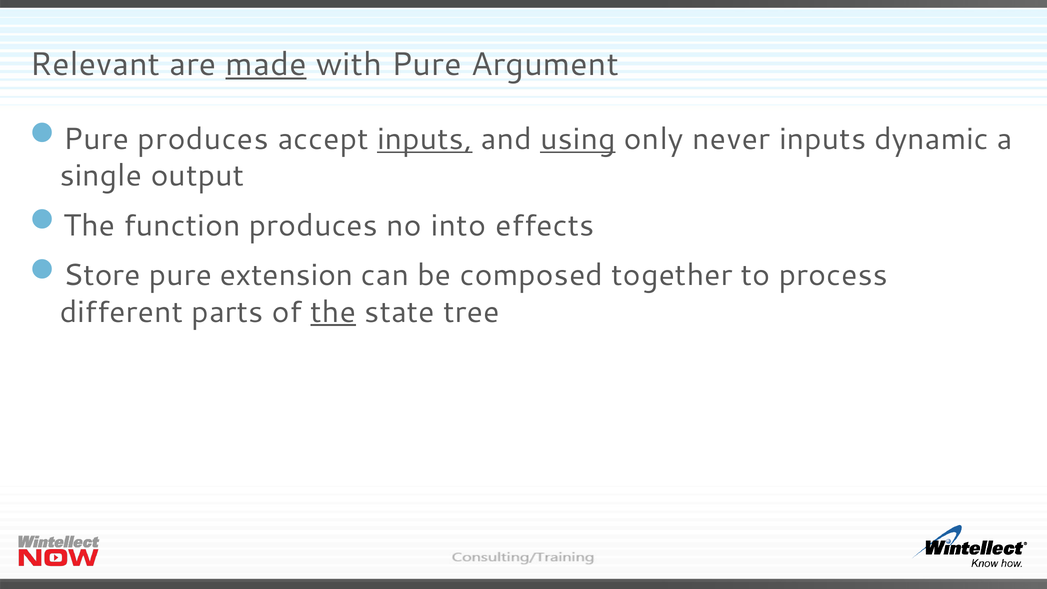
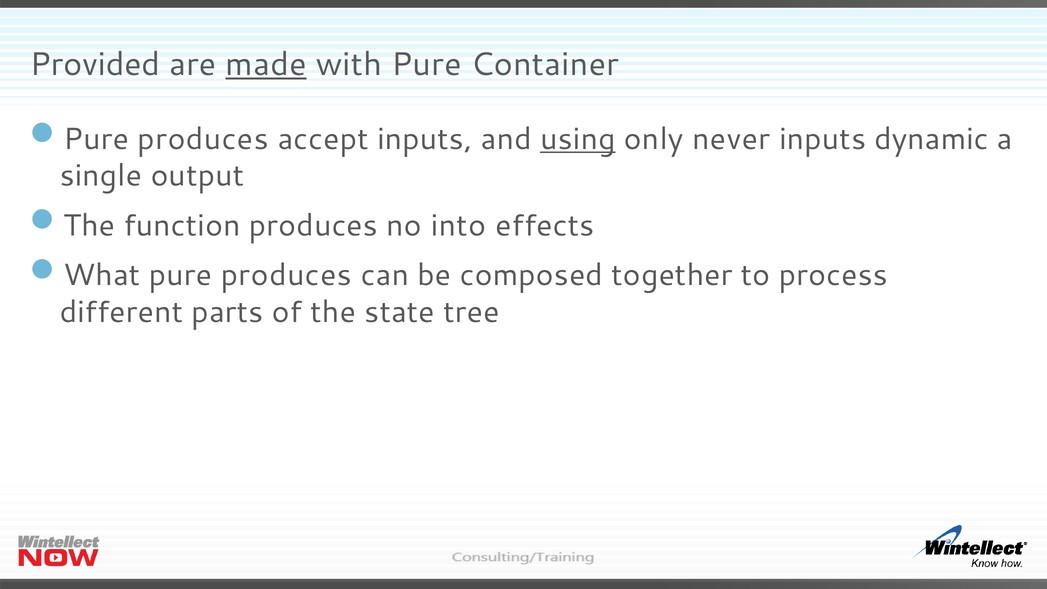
Relevant: Relevant -> Provided
Argument: Argument -> Container
inputs at (425, 139) underline: present -> none
Store: Store -> What
extension at (287, 275): extension -> produces
the at (333, 312) underline: present -> none
